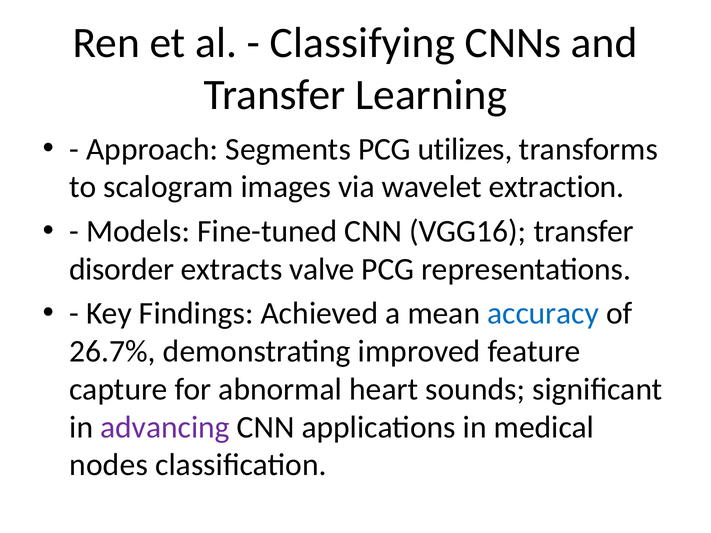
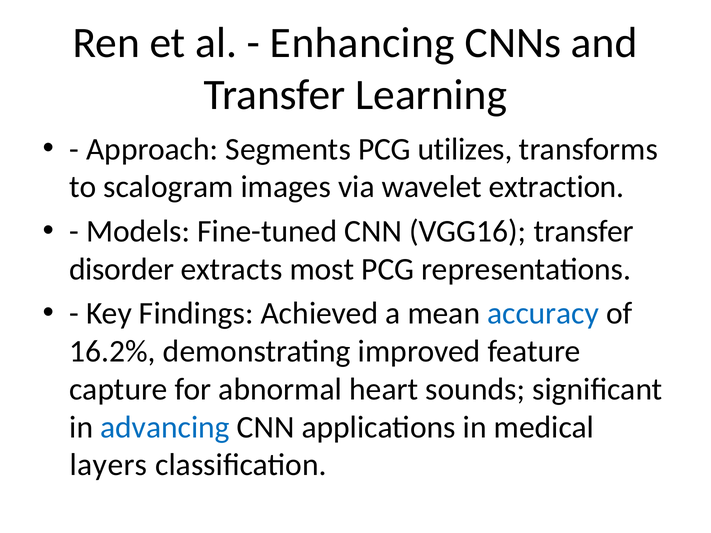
Classifying: Classifying -> Enhancing
valve: valve -> most
26.7%: 26.7% -> 16.2%
advancing colour: purple -> blue
nodes: nodes -> layers
